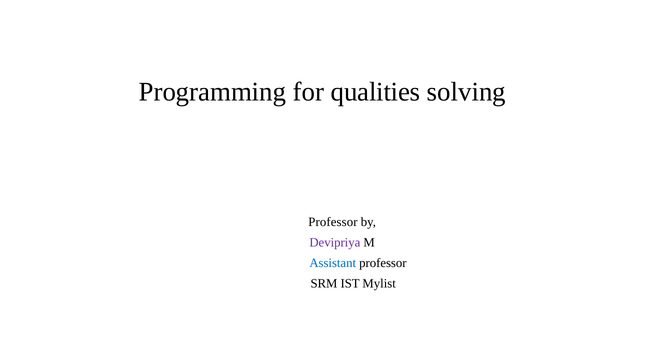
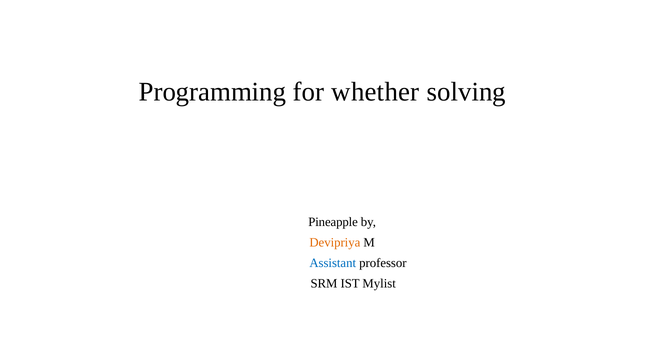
qualities: qualities -> whether
Professor at (333, 222): Professor -> Pineapple
Devipriya colour: purple -> orange
